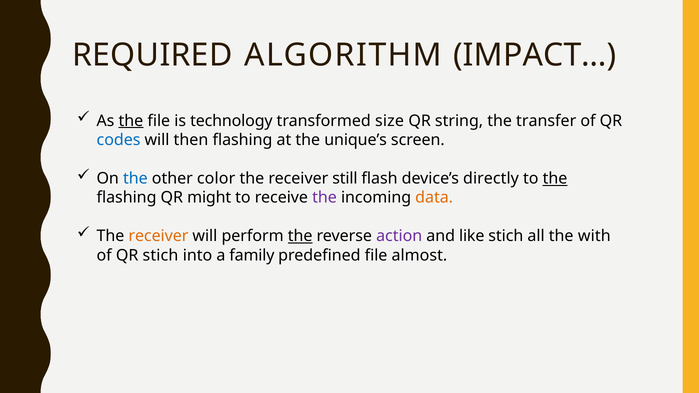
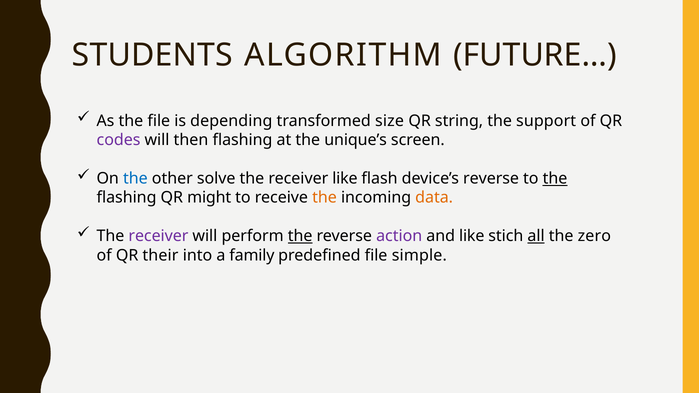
REQUIRED: REQUIRED -> STUDENTS
IMPACT…: IMPACT… -> FUTURE…
the at (131, 121) underline: present -> none
technology: technology -> depending
transfer: transfer -> support
codes colour: blue -> purple
color: color -> solve
receiver still: still -> like
device’s directly: directly -> reverse
the at (325, 198) colour: purple -> orange
receiver at (158, 236) colour: orange -> purple
all underline: none -> present
with: with -> zero
QR stich: stich -> their
almost: almost -> simple
